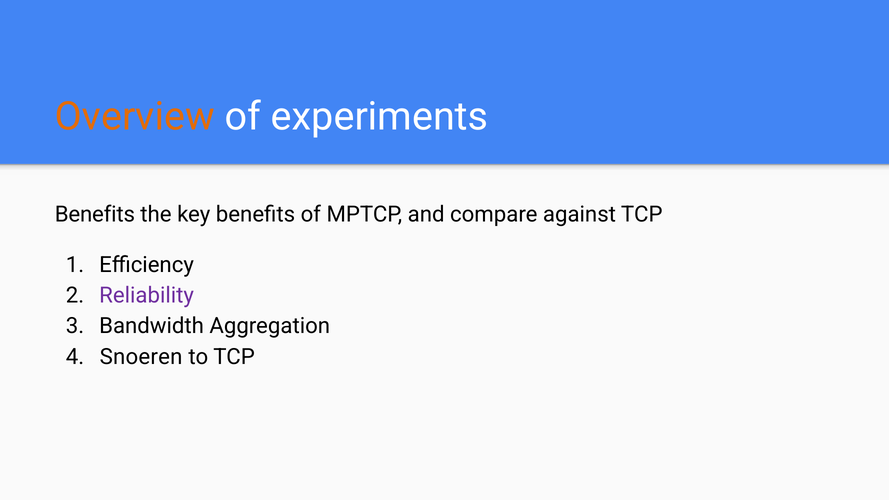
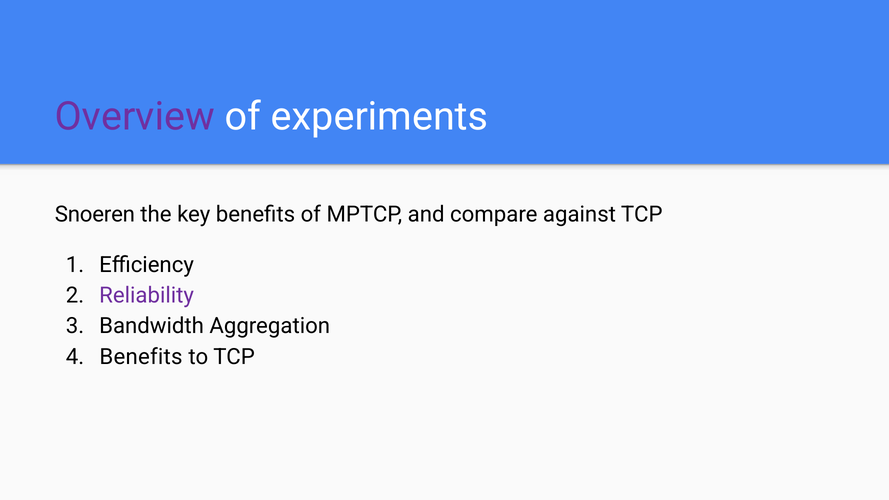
Overview colour: orange -> purple
Benefits at (95, 214): Benefits -> Snoeren
Snoeren at (141, 357): Snoeren -> Benefits
